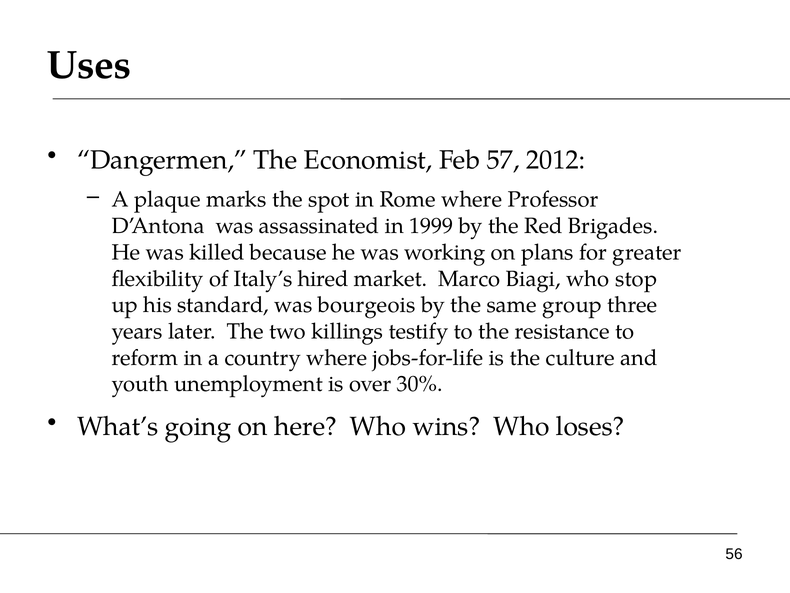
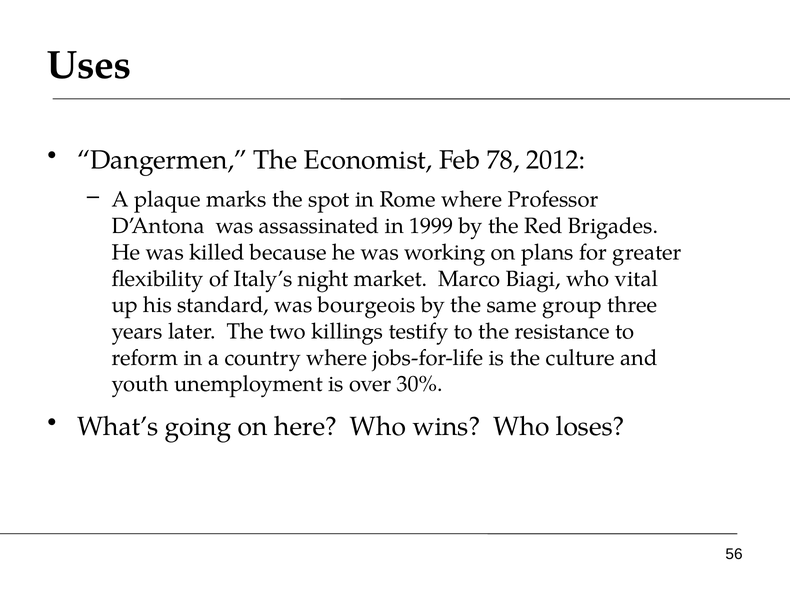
57: 57 -> 78
hired: hired -> night
stop: stop -> vital
